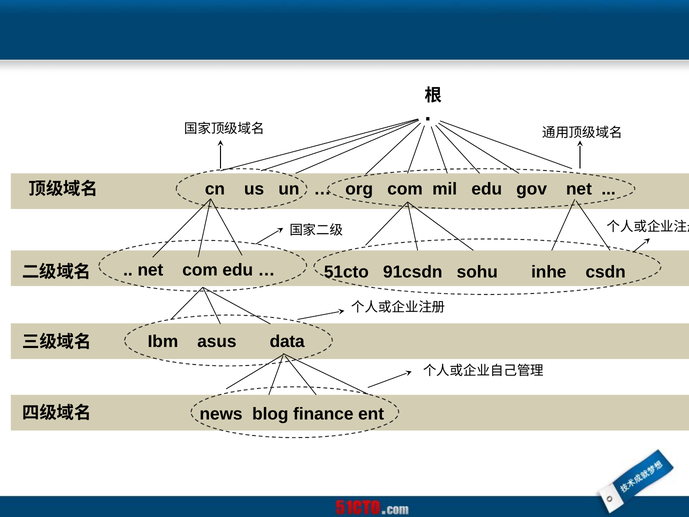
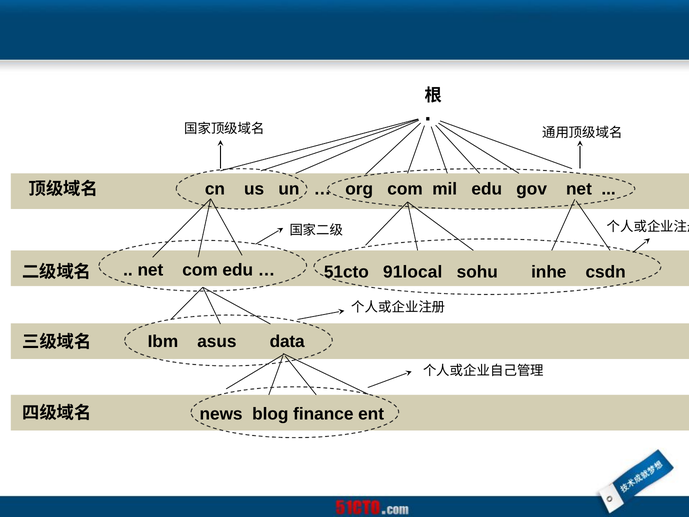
91csdn: 91csdn -> 91local
